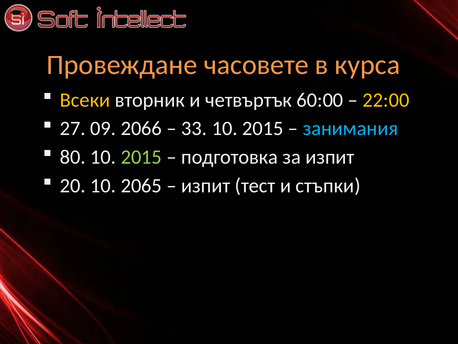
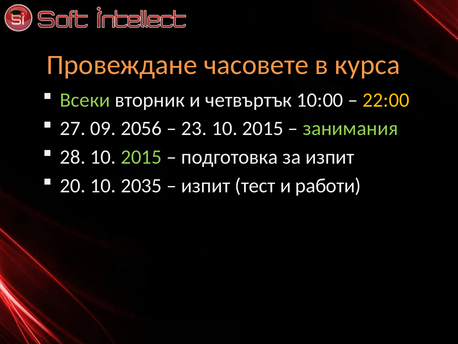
Всеки colour: yellow -> light green
60:00: 60:00 -> 10:00
2066: 2066 -> 2056
33: 33 -> 23
занимания colour: light blue -> light green
80: 80 -> 28
2065: 2065 -> 2035
стъпки: стъпки -> работи
